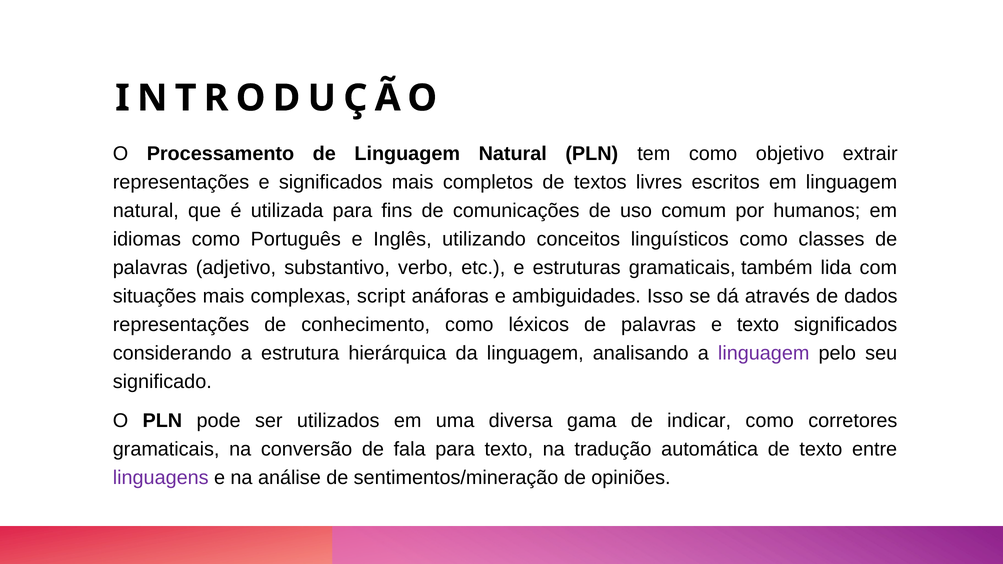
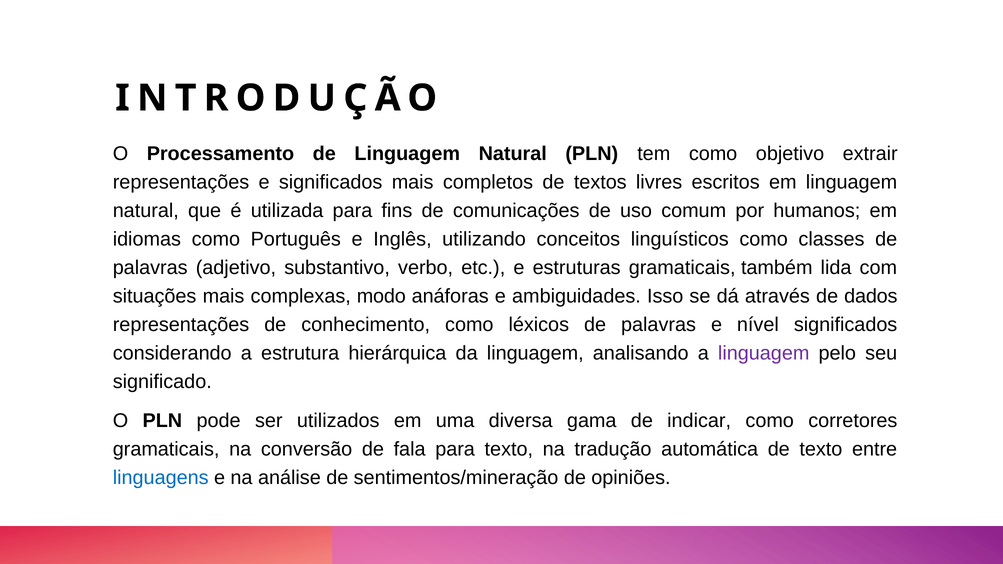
script: script -> modo
e texto: texto -> nível
linguagens colour: purple -> blue
